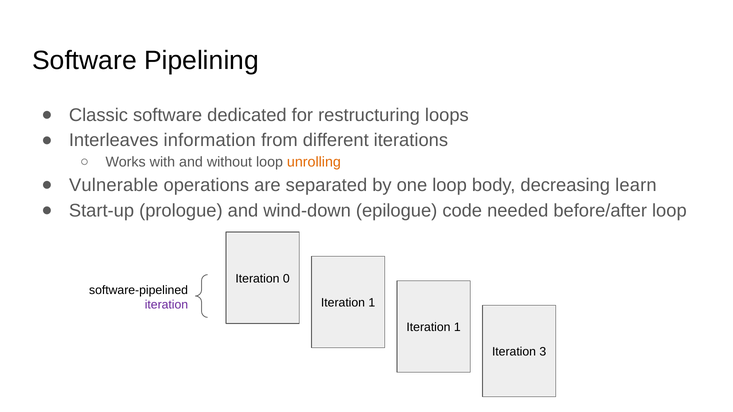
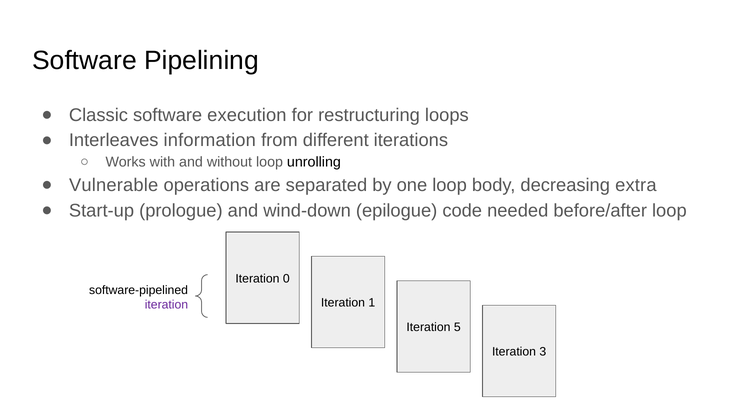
dedicated: dedicated -> execution
unrolling colour: orange -> black
learn: learn -> extra
1 at (457, 328): 1 -> 5
